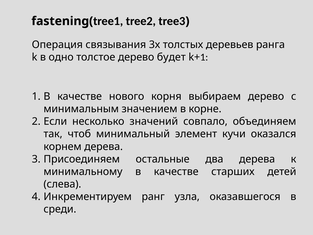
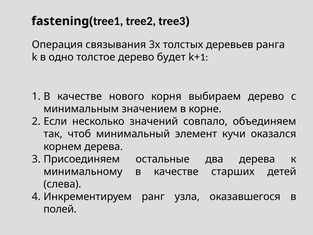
среди: среди -> полей
